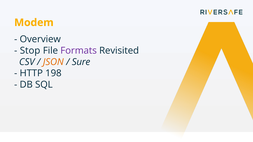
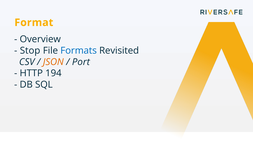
Modem: Modem -> Format
Formats colour: purple -> blue
Sure: Sure -> Port
198: 198 -> 194
